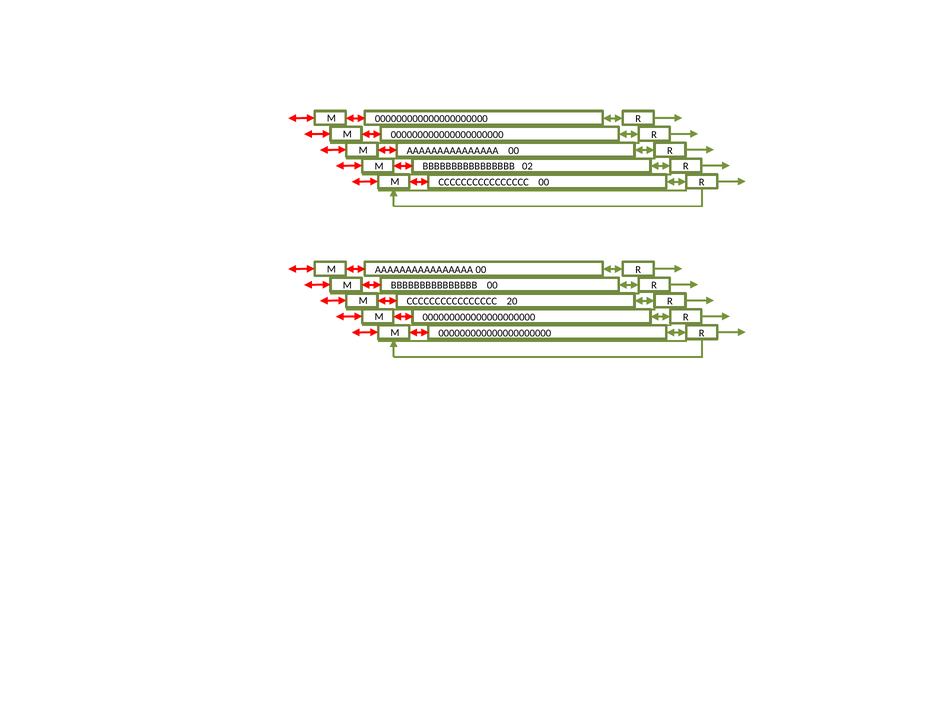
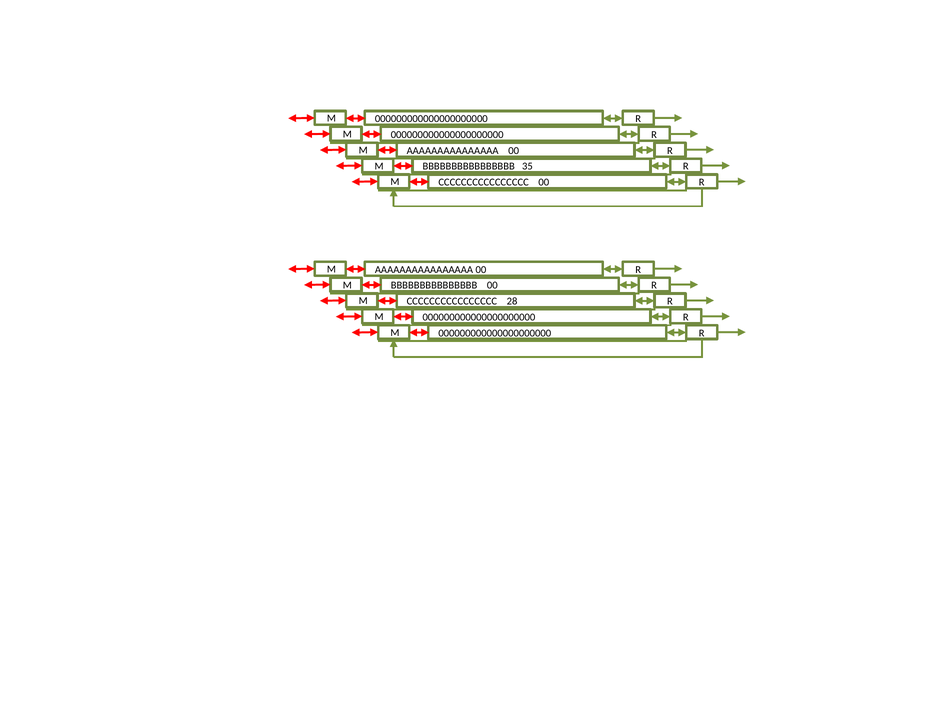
02: 02 -> 35
20: 20 -> 28
